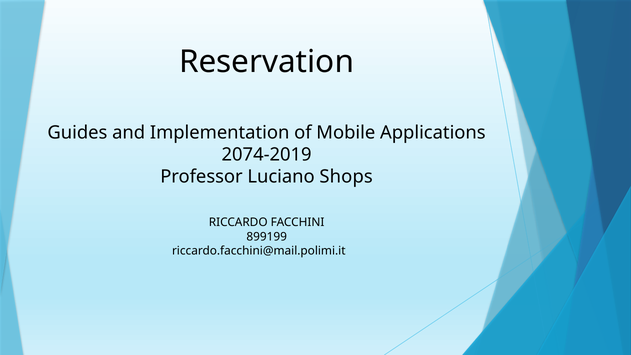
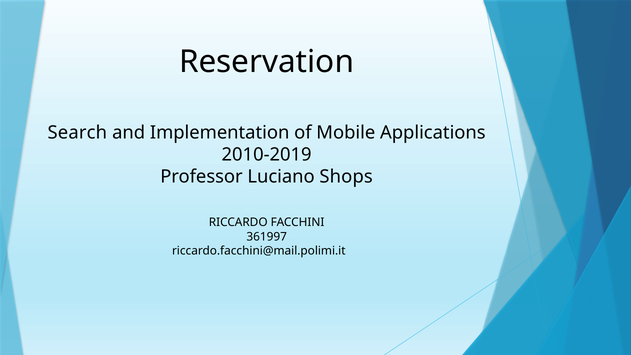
Guides: Guides -> Search
2074-2019: 2074-2019 -> 2010-2019
899199: 899199 -> 361997
